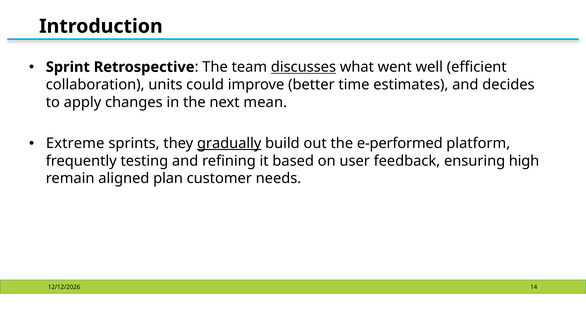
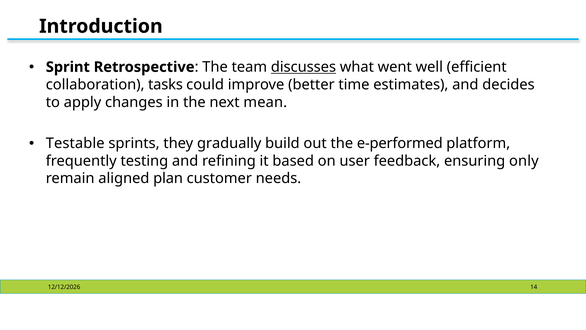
units: units -> tasks
Extreme: Extreme -> Testable
gradually underline: present -> none
high: high -> only
